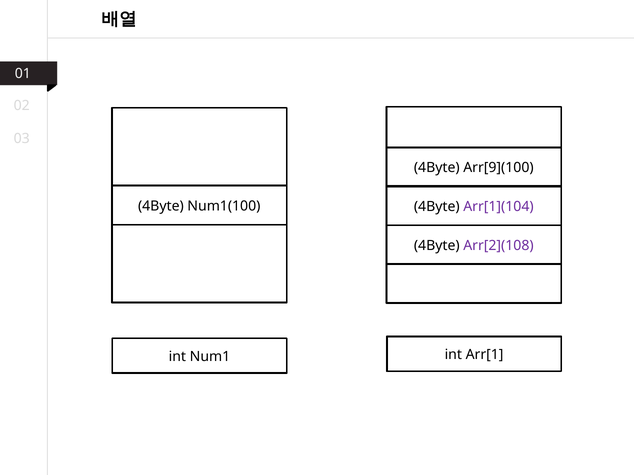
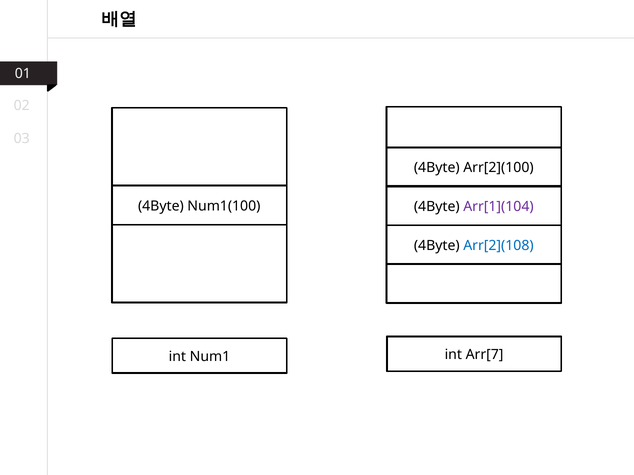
Arr[9](100: Arr[9](100 -> Arr[2](100
Arr[2](108 colour: purple -> blue
Arr[1: Arr[1 -> Arr[7
